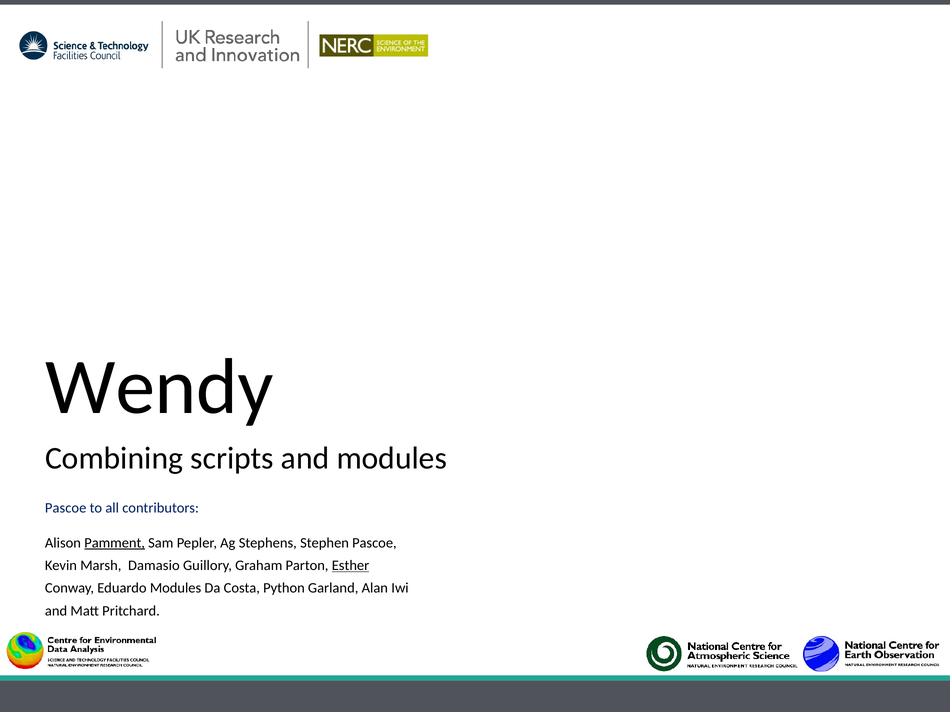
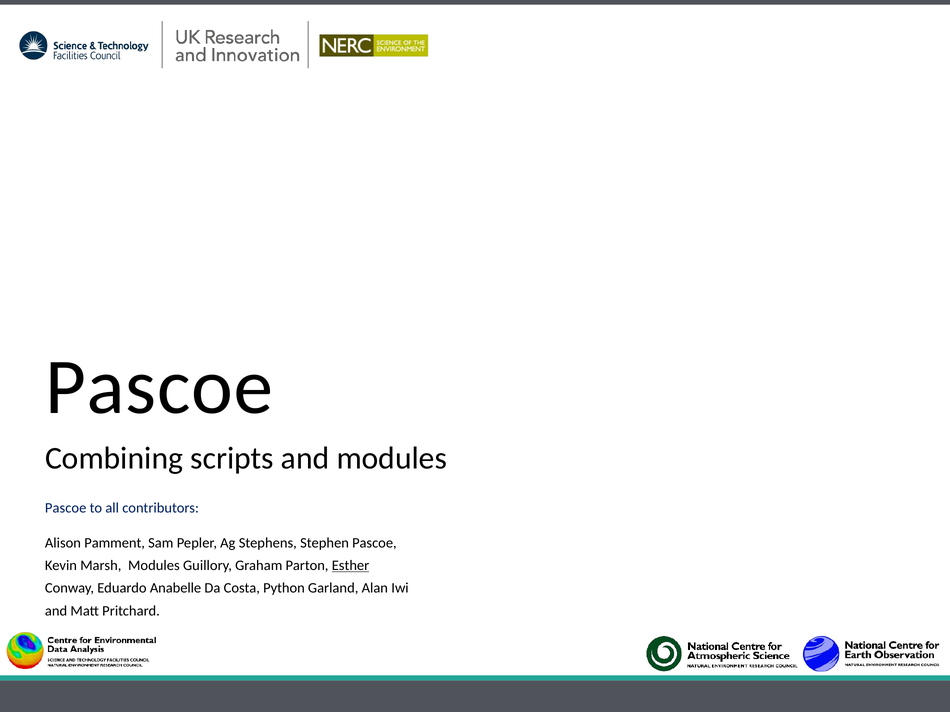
Wendy at (159, 387): Wendy -> Pascoe
Pamment underline: present -> none
Marsh Damasio: Damasio -> Modules
Eduardo Modules: Modules -> Anabelle
